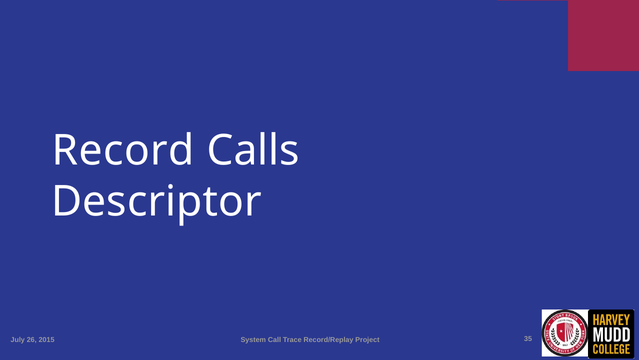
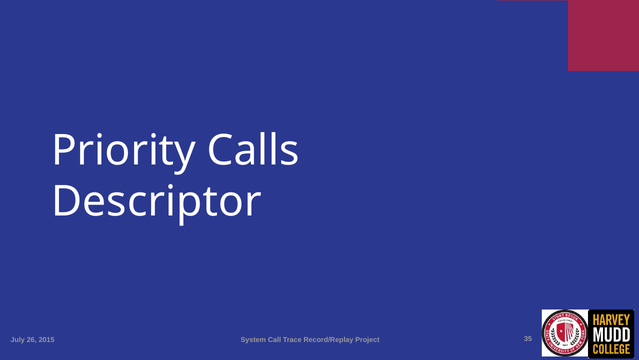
Record: Record -> Priority
